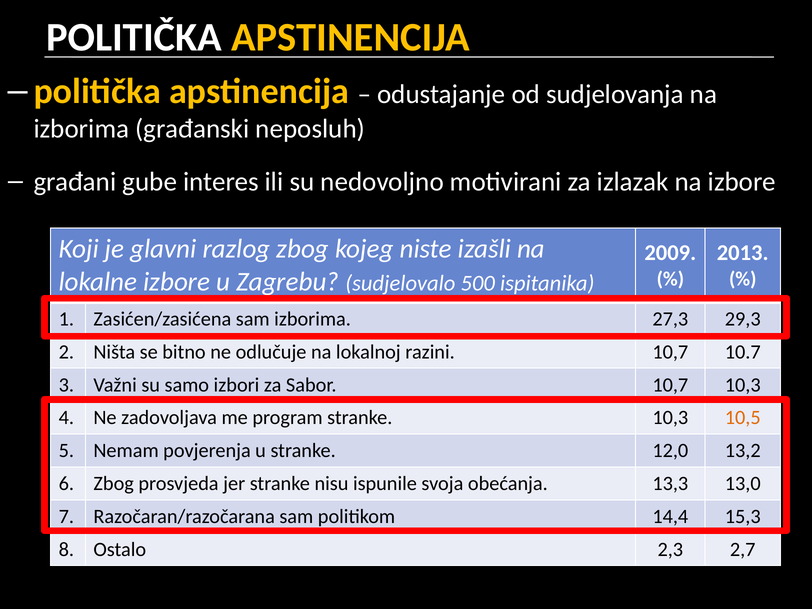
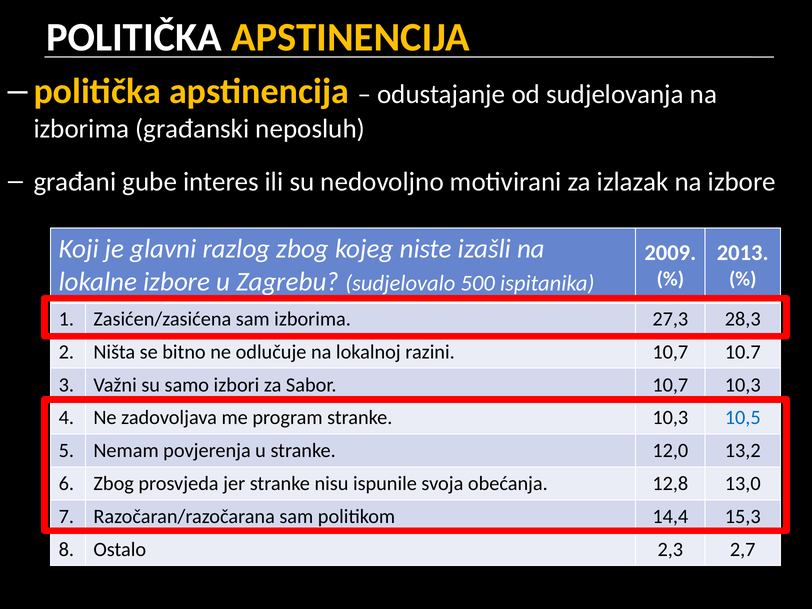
29,3: 29,3 -> 28,3
10,5 colour: orange -> blue
13,3: 13,3 -> 12,8
